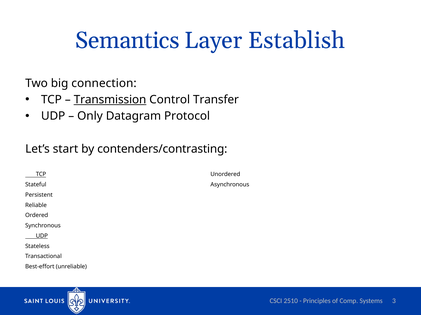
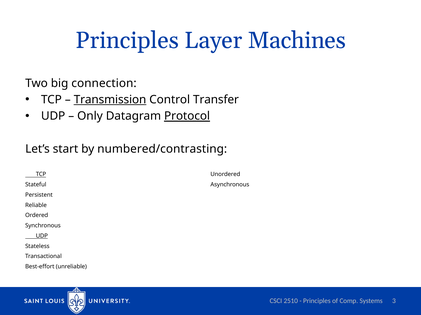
Semantics at (127, 41): Semantics -> Principles
Establish: Establish -> Machines
Protocol underline: none -> present
contenders/contrasting: contenders/contrasting -> numbered/contrasting
